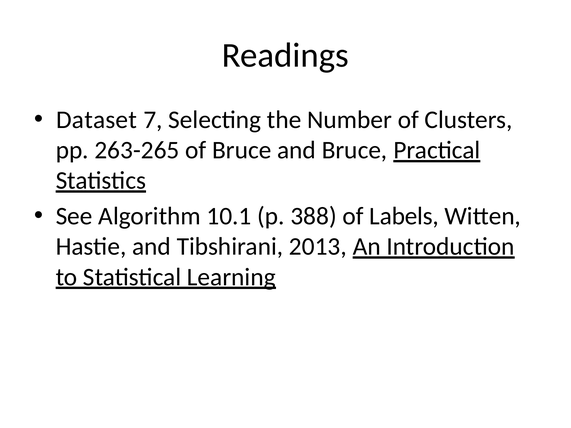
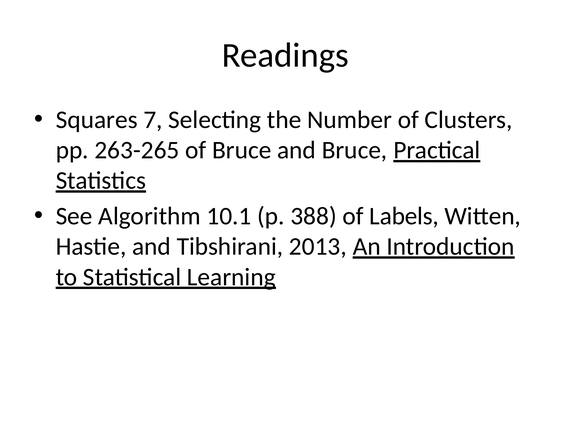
Dataset: Dataset -> Squares
